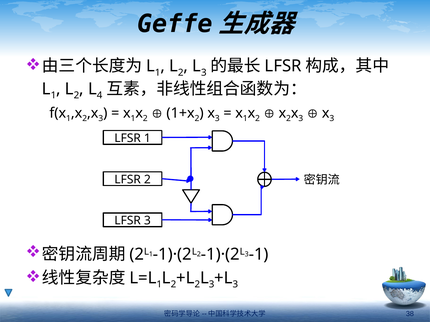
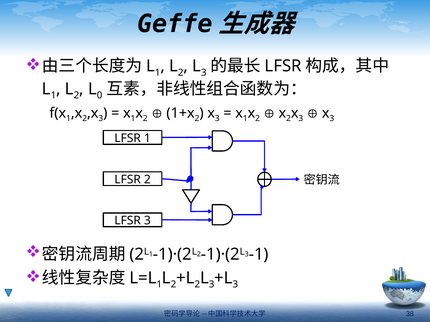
4: 4 -> 0
